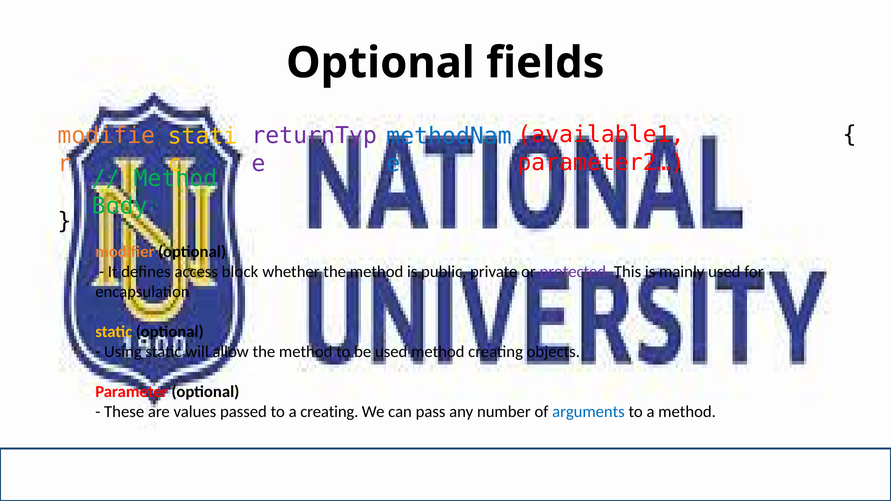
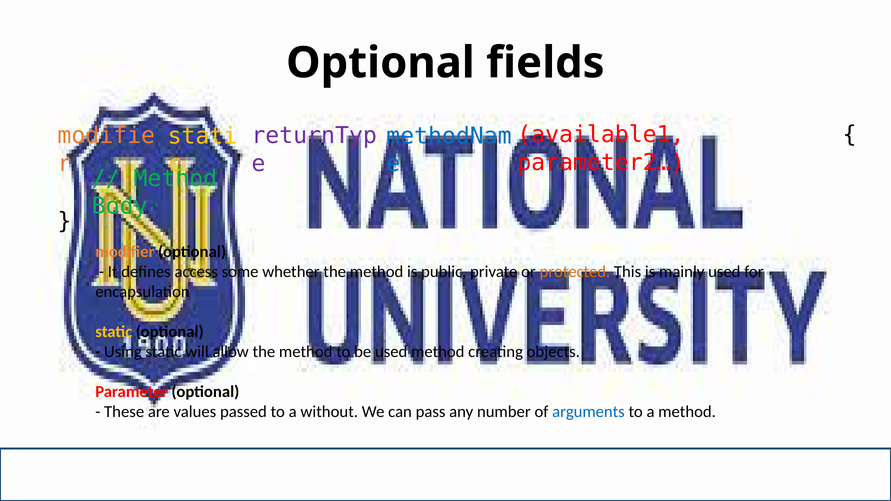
block: block -> some
protected colour: purple -> orange
a creating: creating -> without
